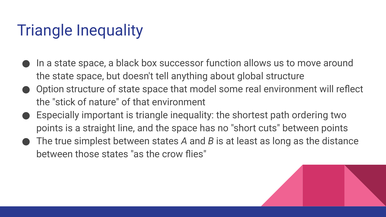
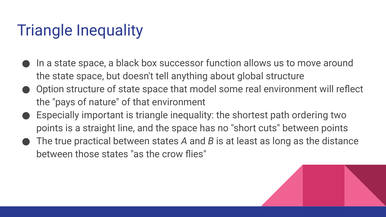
stick: stick -> pays
simplest: simplest -> practical
